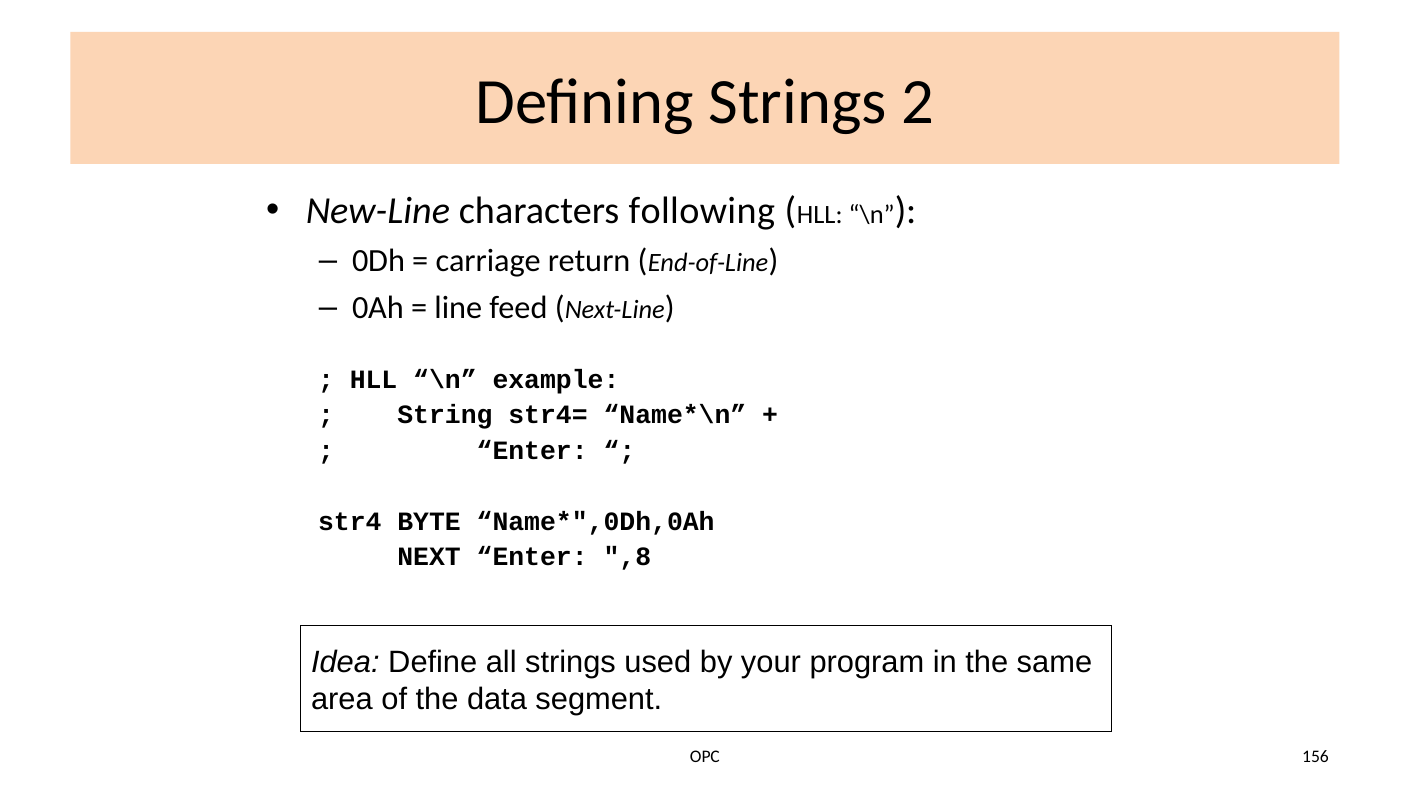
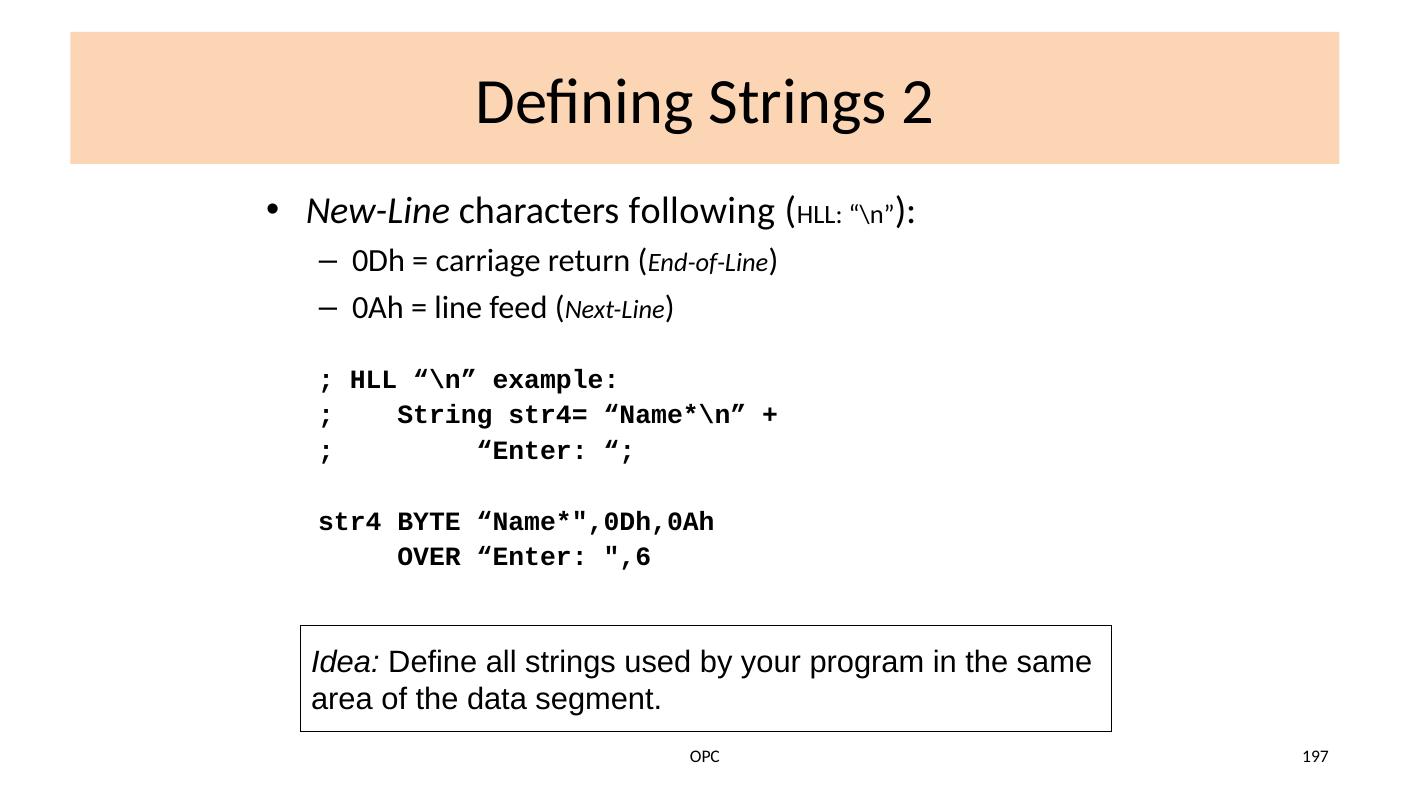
NEXT: NEXT -> OVER
,8: ,8 -> ,6
156: 156 -> 197
